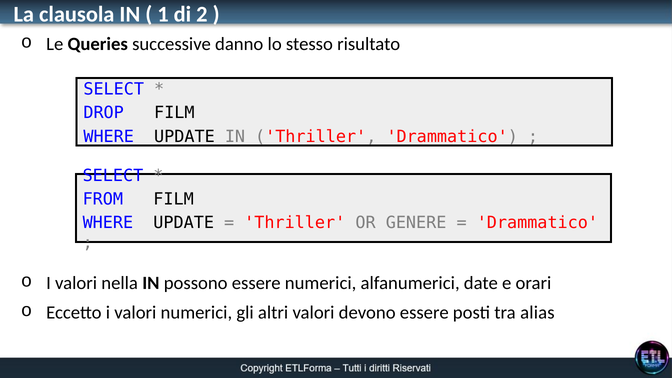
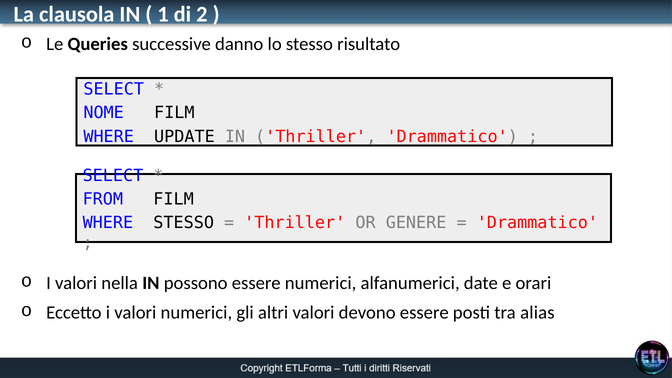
DROP: DROP -> NOME
UPDATE at (184, 223): UPDATE -> STESSO
